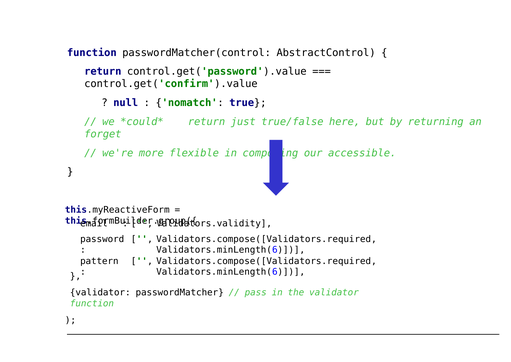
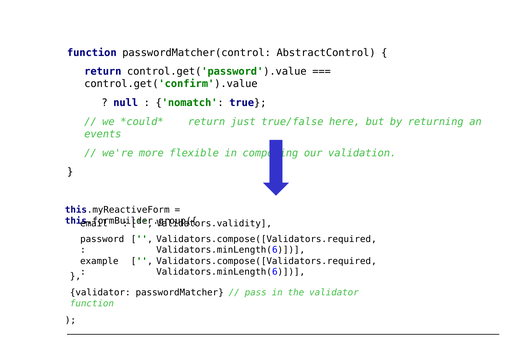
forget: forget -> events
accessible: accessible -> validation
pattern: pattern -> example
